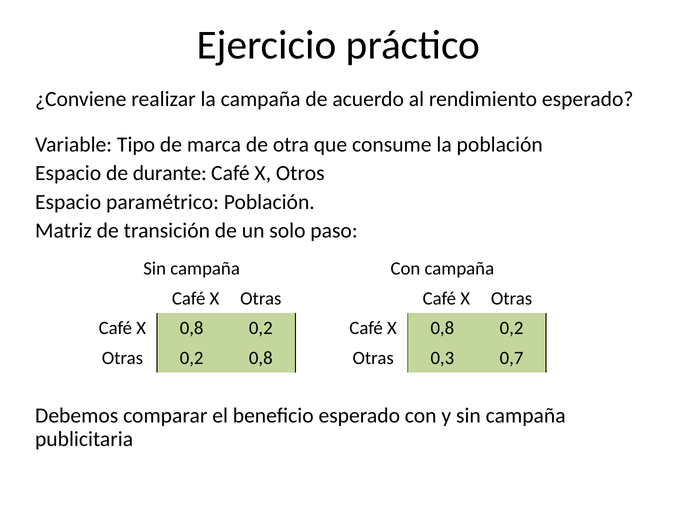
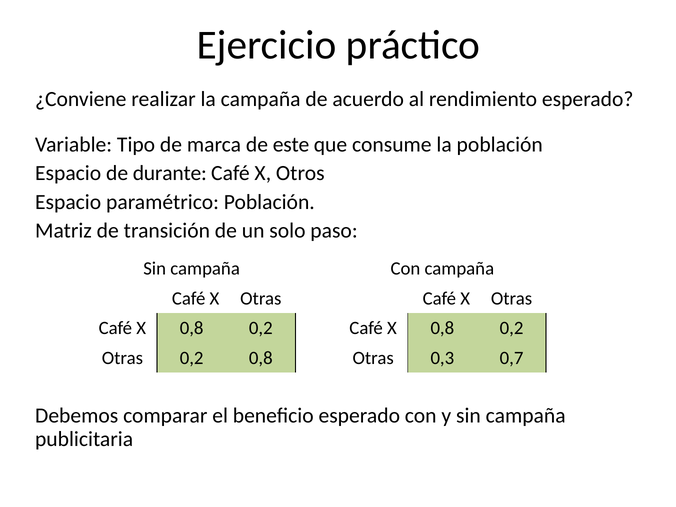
otra: otra -> este
